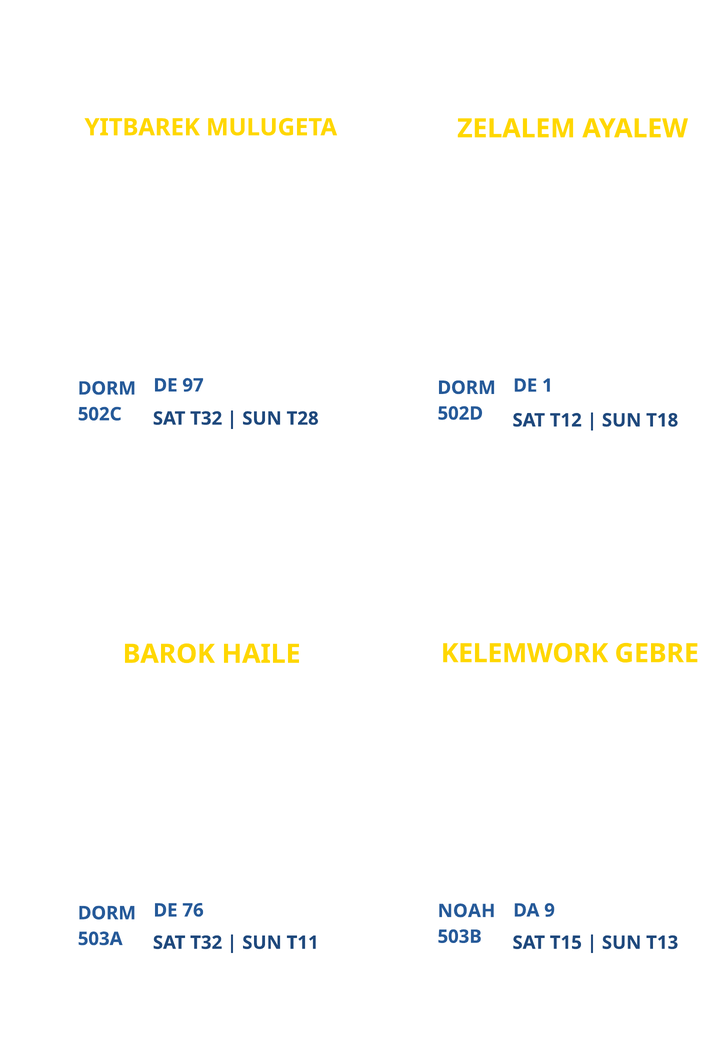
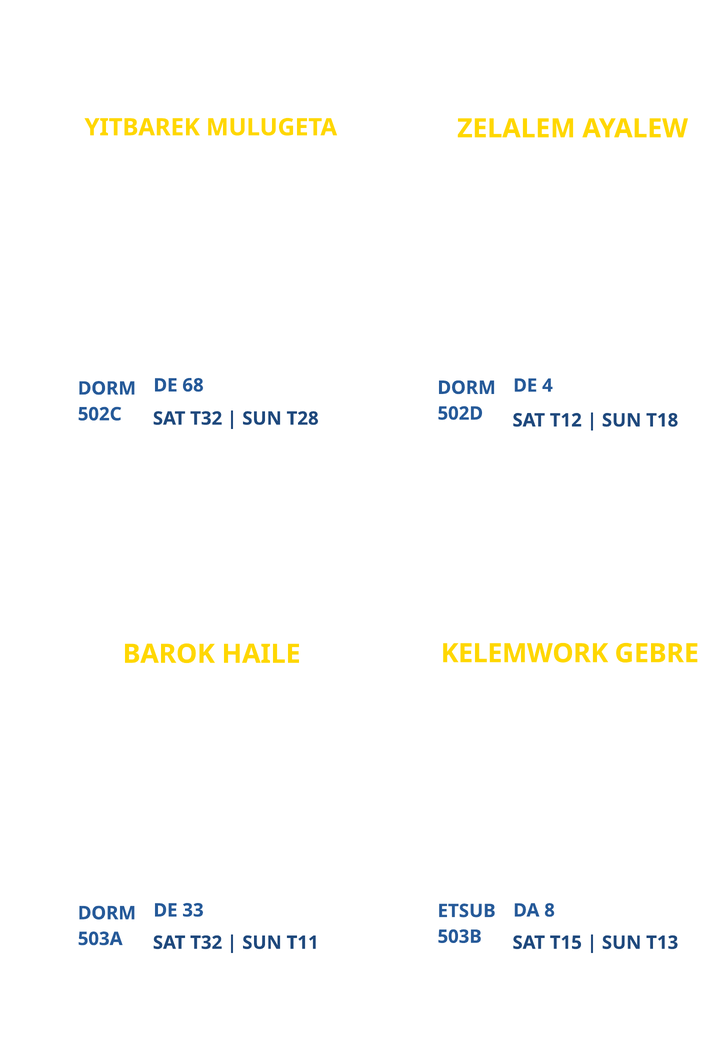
97: 97 -> 68
1: 1 -> 4
76: 76 -> 33
9: 9 -> 8
NOAH: NOAH -> ETSUB
